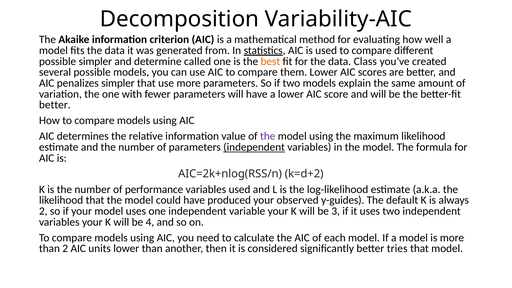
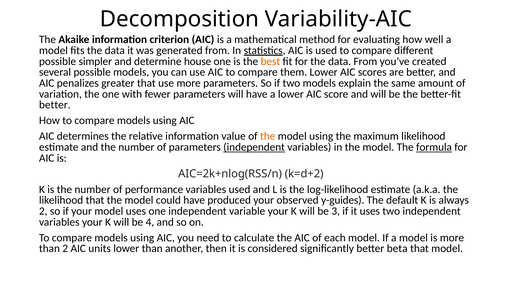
called: called -> house
data Class: Class -> From
penalizes simpler: simpler -> greater
the at (268, 136) colour: purple -> orange
formula underline: none -> present
tries: tries -> beta
